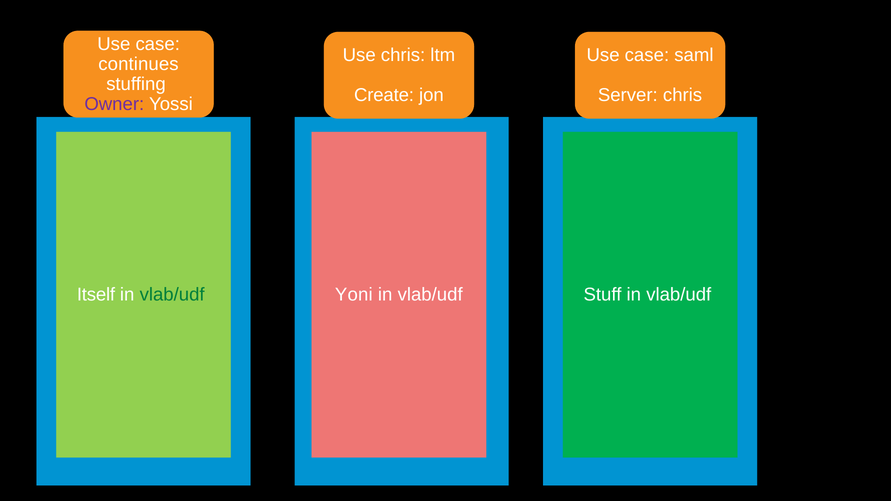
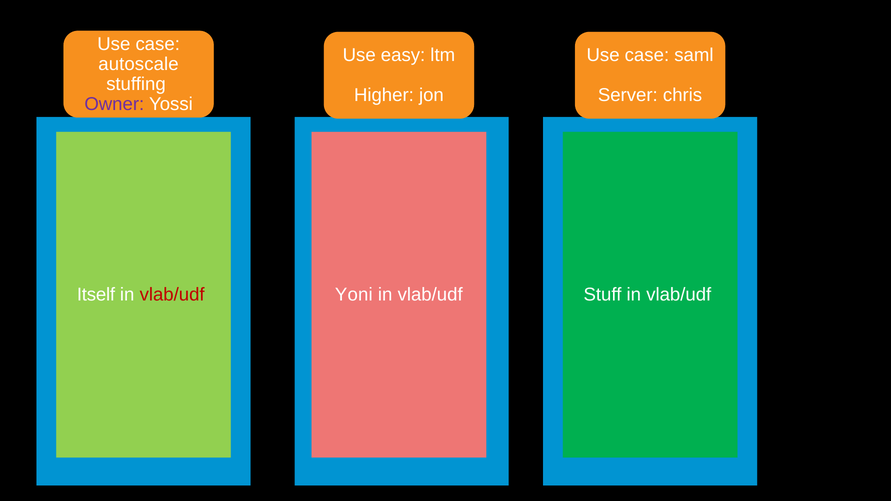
Use chris: chris -> easy
continues: continues -> autoscale
Create: Create -> Higher
vlab/udf at (172, 295) colour: green -> red
